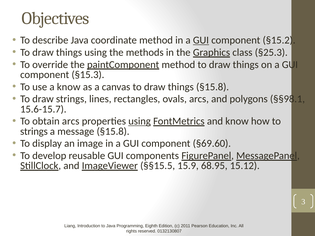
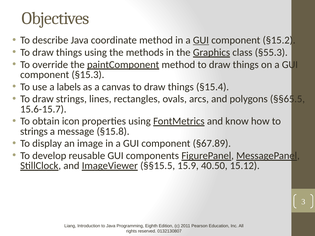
§25.3: §25.3 -> §55.3
a know: know -> labels
things §15.8: §15.8 -> §15.4
§§98.1: §§98.1 -> §§65.5
obtain arcs: arcs -> icon
using at (140, 121) underline: present -> none
§69.60: §69.60 -> §67.89
68.95: 68.95 -> 40.50
